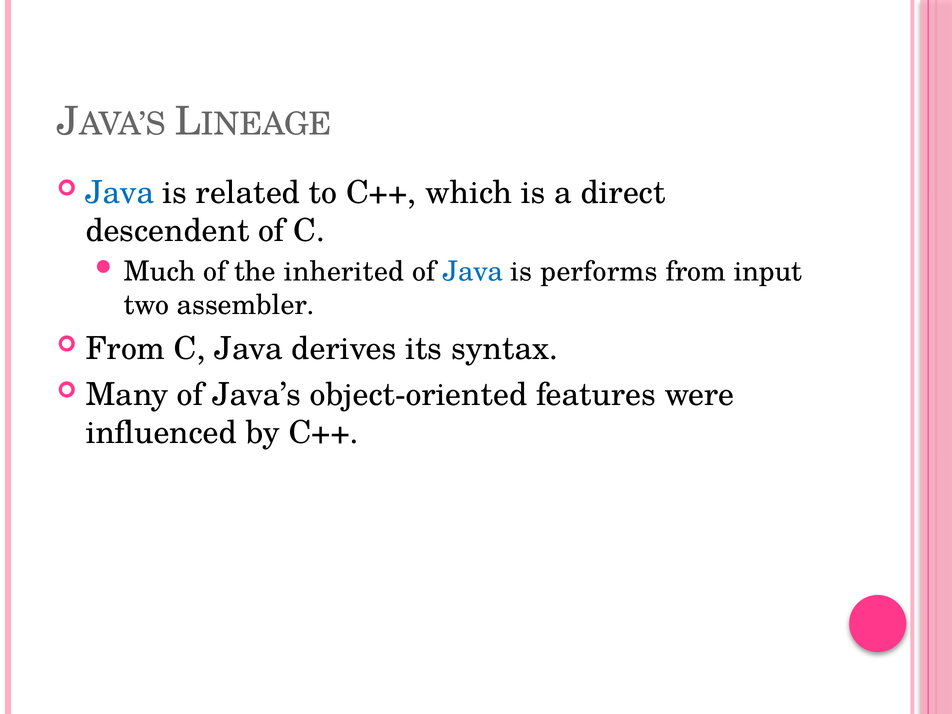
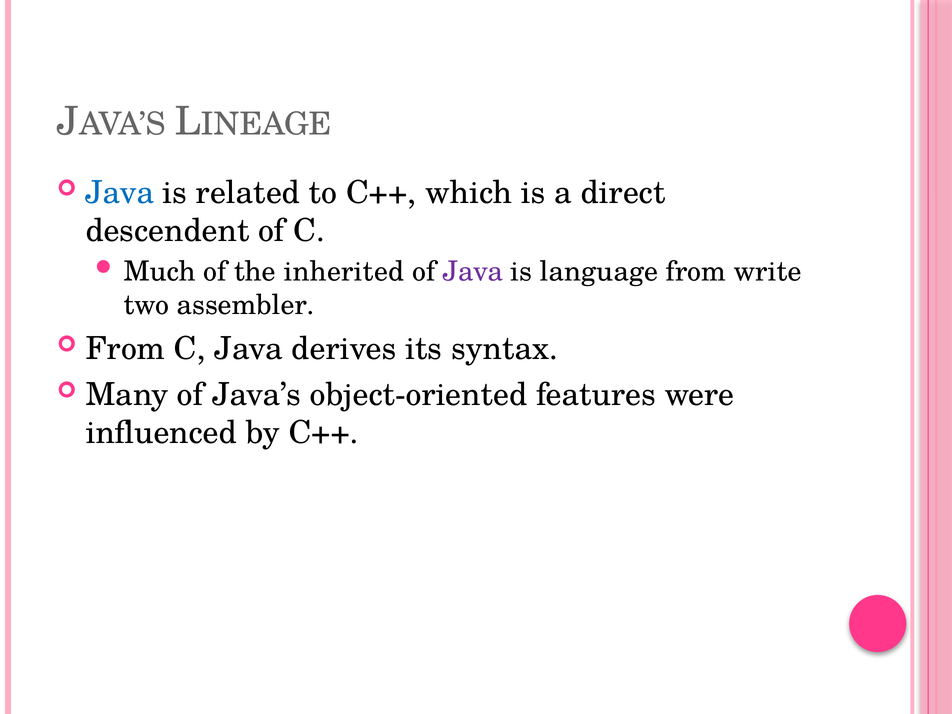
Java at (473, 272) colour: blue -> purple
performs: performs -> language
input: input -> write
